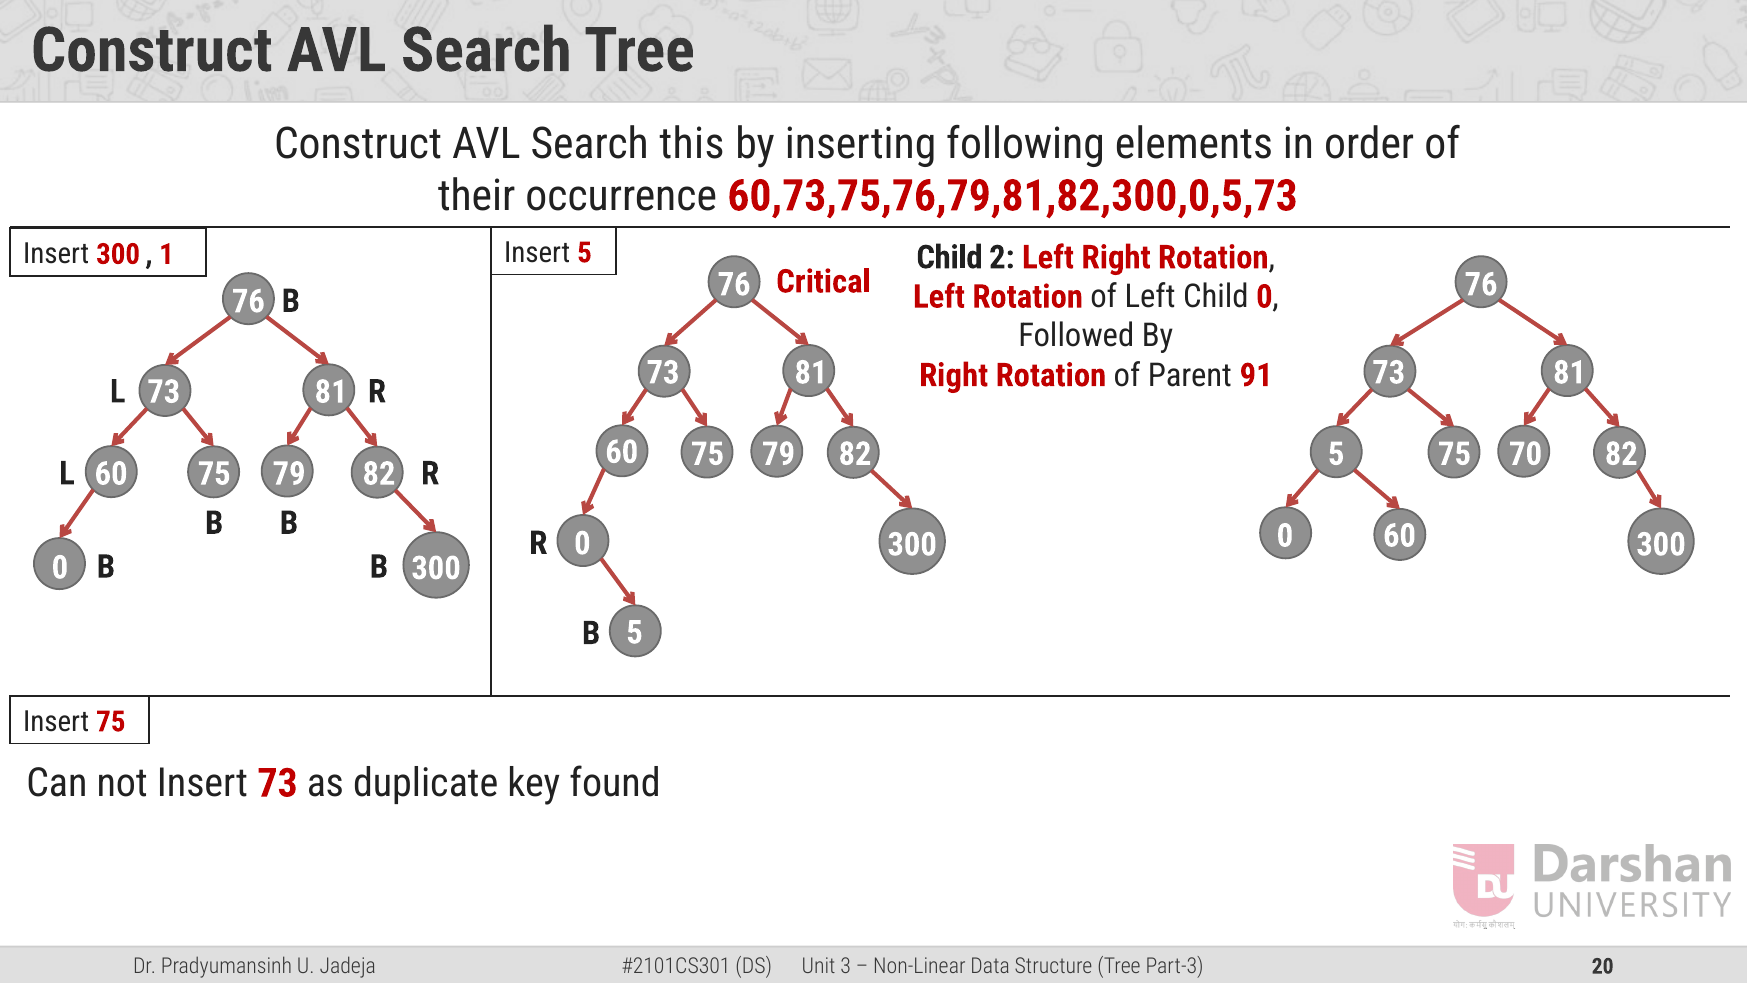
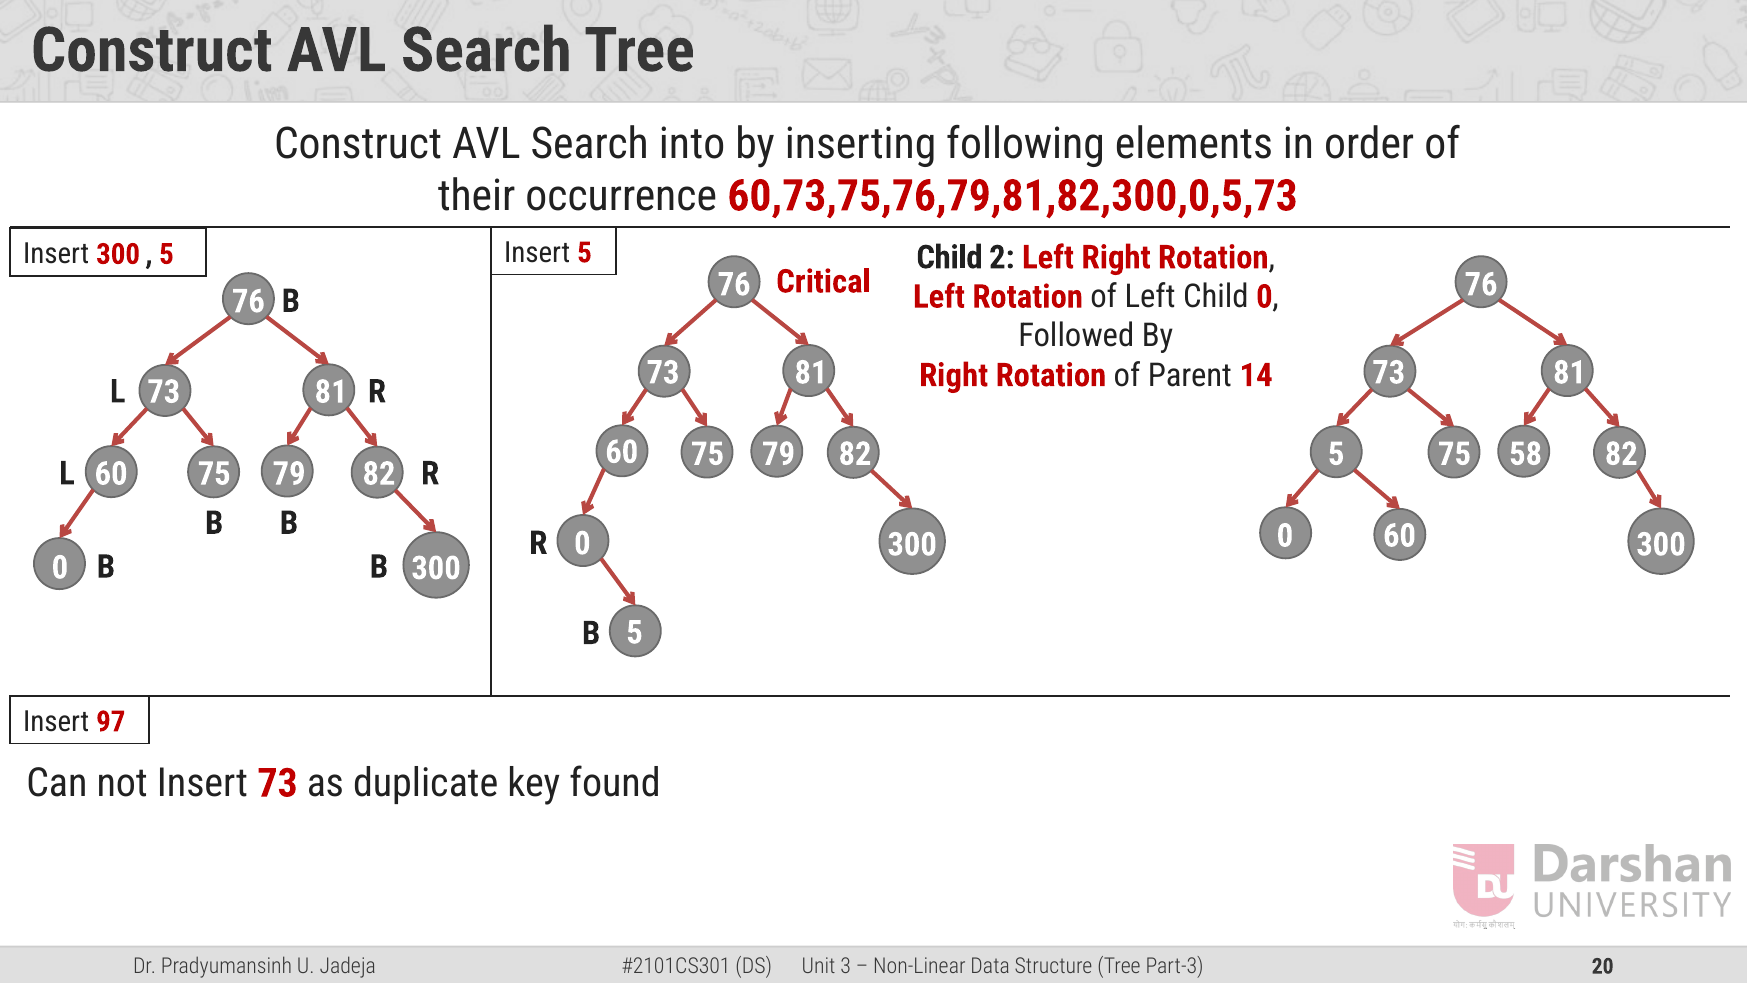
this: this -> into
1 at (166, 254): 1 -> 5
91: 91 -> 14
70: 70 -> 58
Insert 75: 75 -> 97
